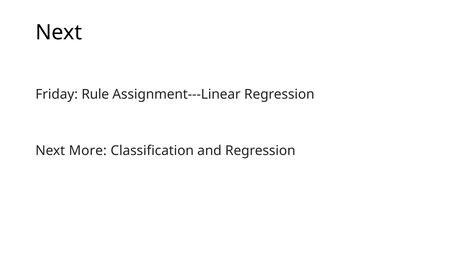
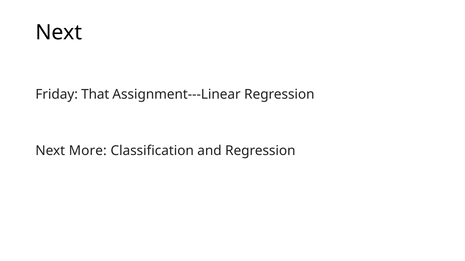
Rule: Rule -> That
